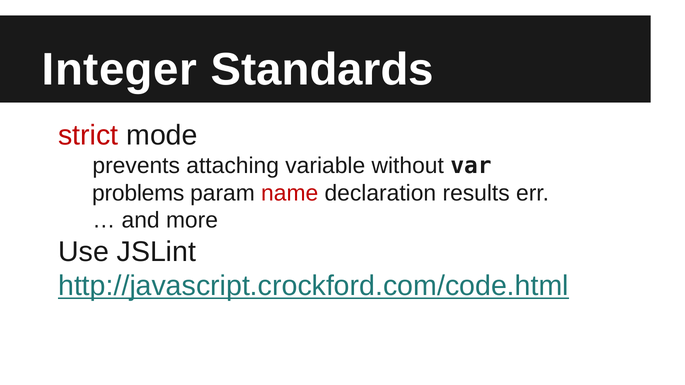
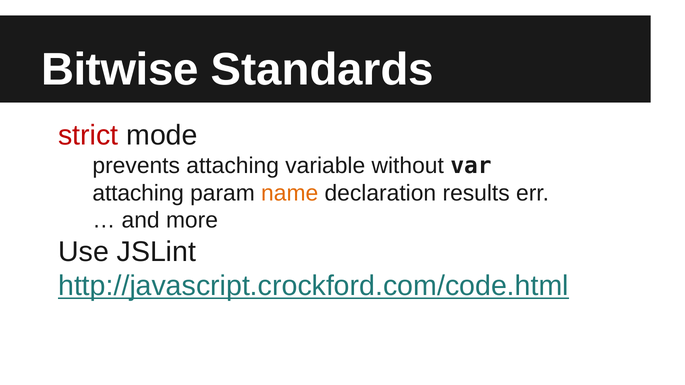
Integer: Integer -> Bitwise
problems at (138, 193): problems -> attaching
name colour: red -> orange
